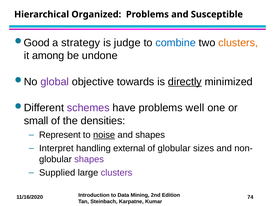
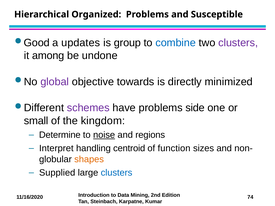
strategy: strategy -> updates
judge: judge -> group
clusters at (238, 43) colour: orange -> purple
directly underline: present -> none
well: well -> side
densities: densities -> kingdom
Represent: Represent -> Determine
and shapes: shapes -> regions
external: external -> centroid
of globular: globular -> function
shapes at (89, 160) colour: purple -> orange
clusters at (117, 173) colour: purple -> blue
